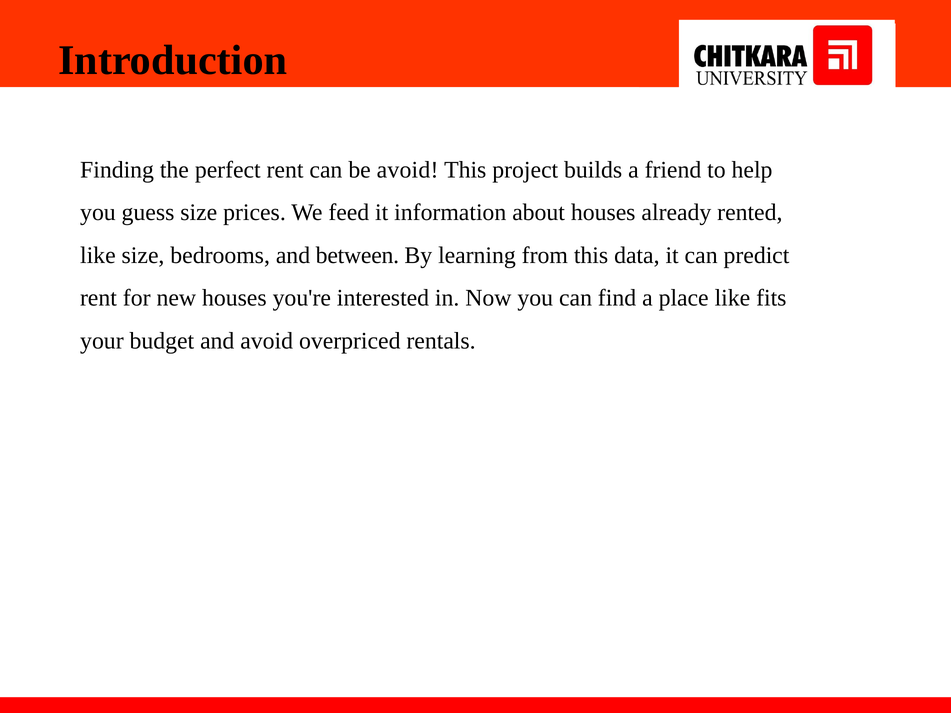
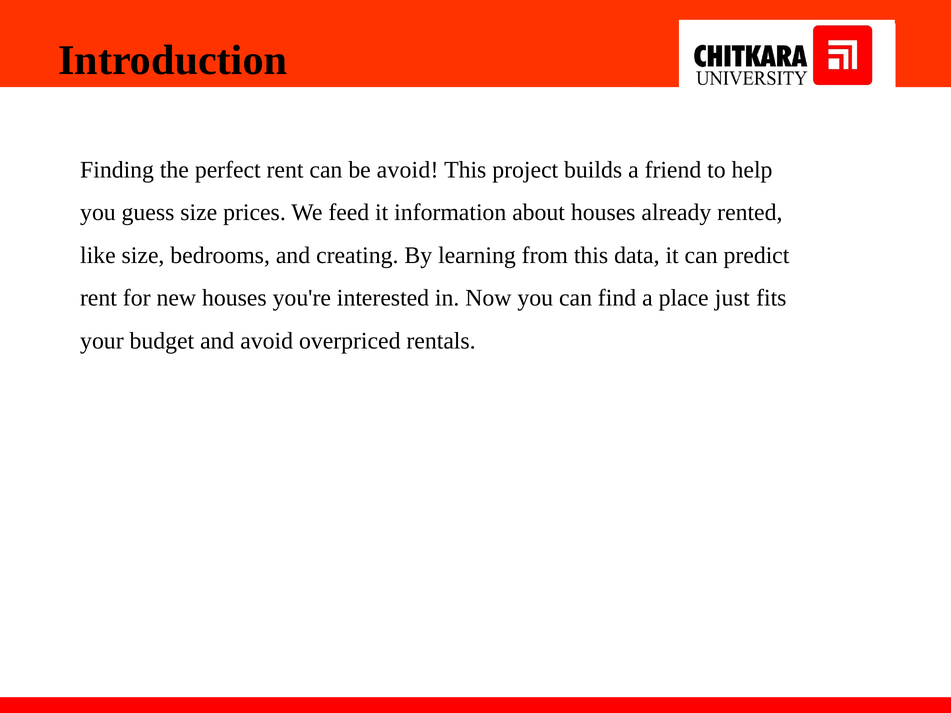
between: between -> creating
place like: like -> just
